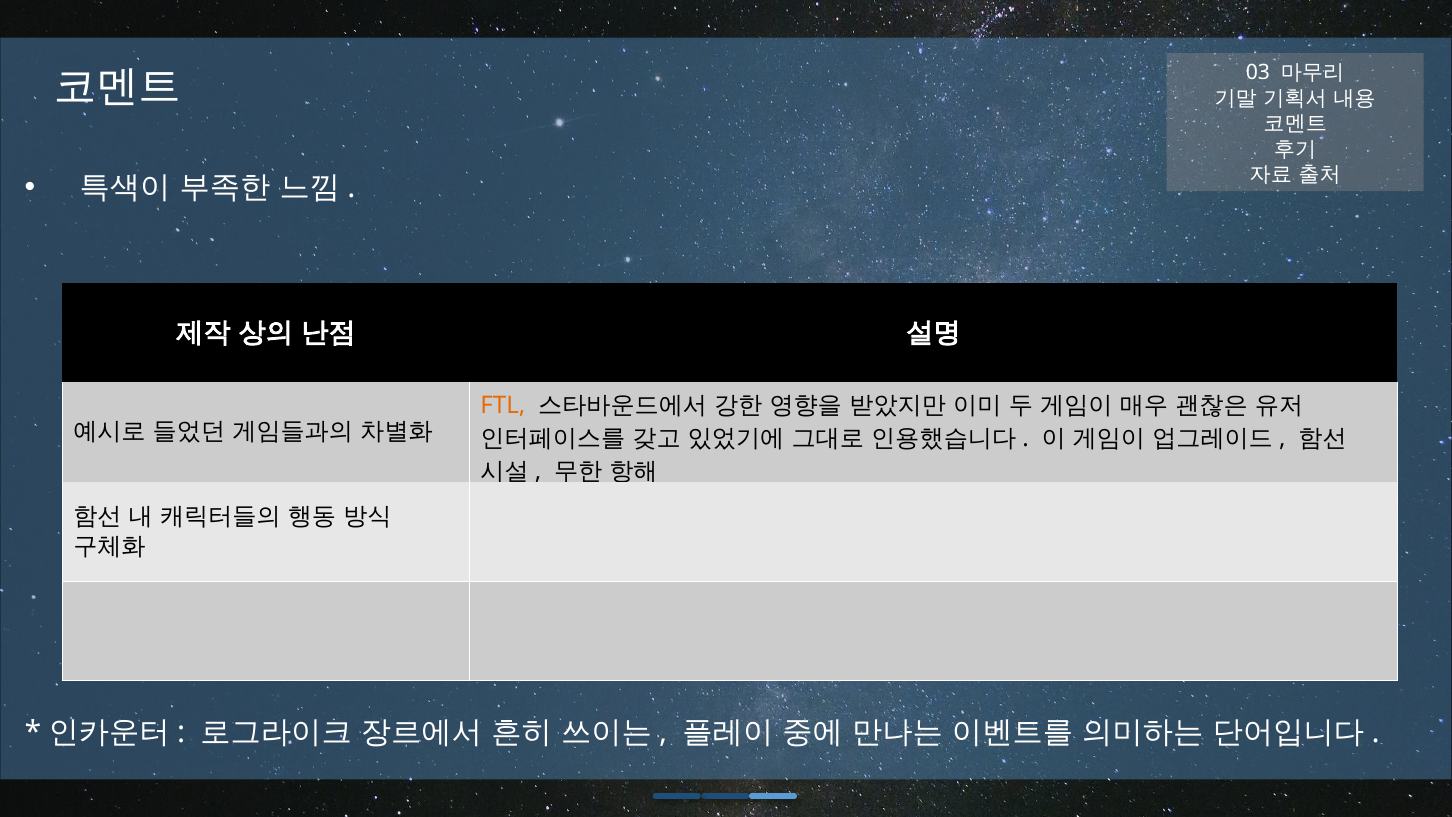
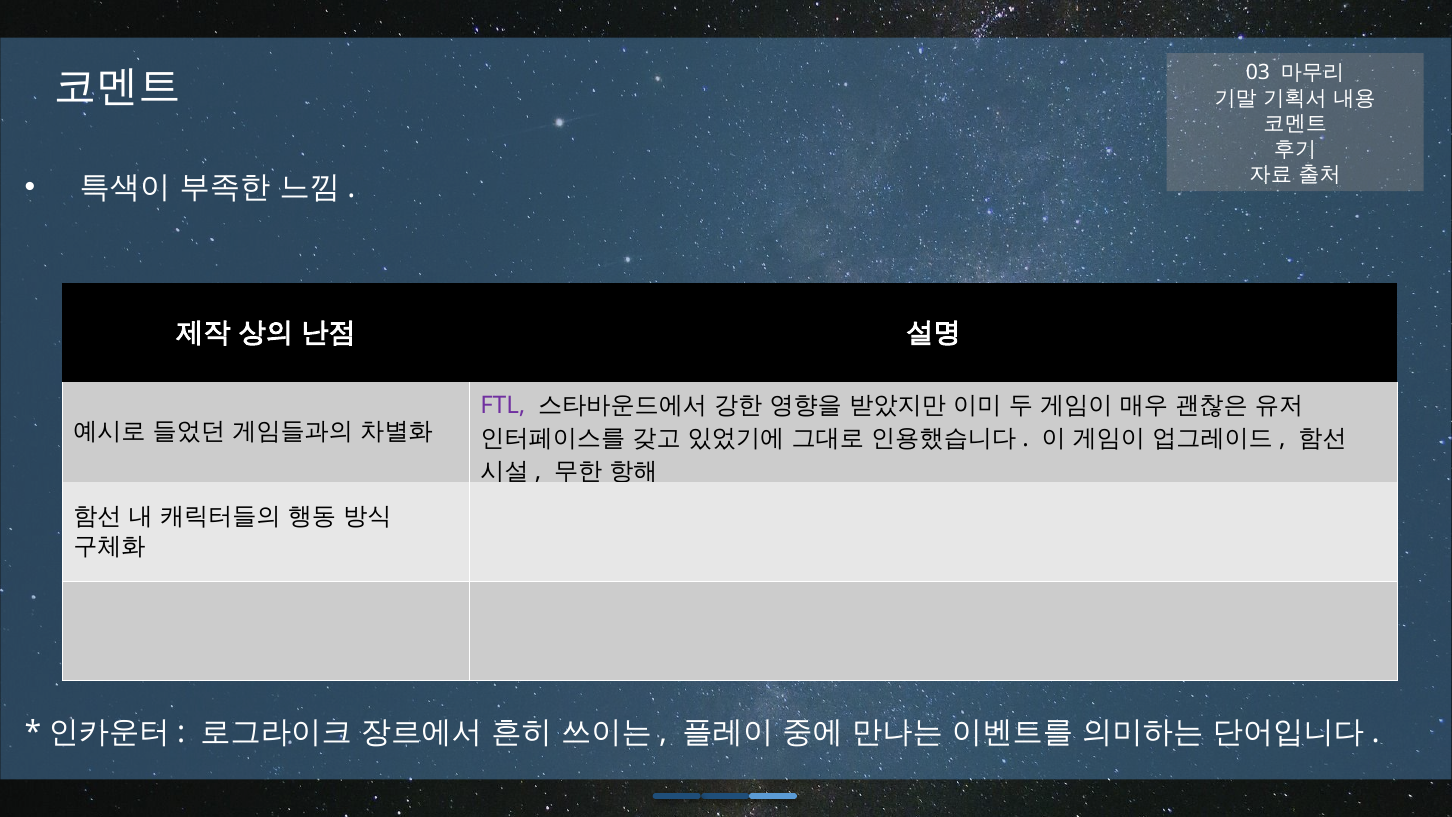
FTL colour: orange -> purple
